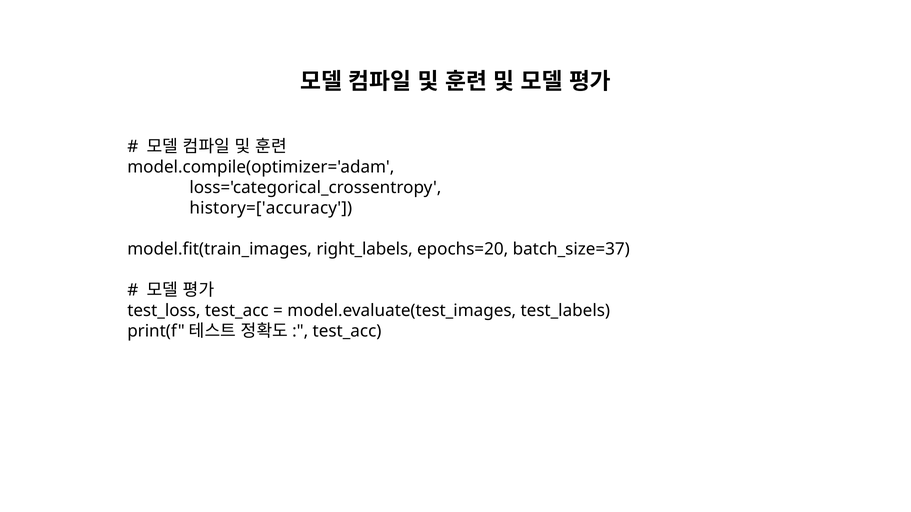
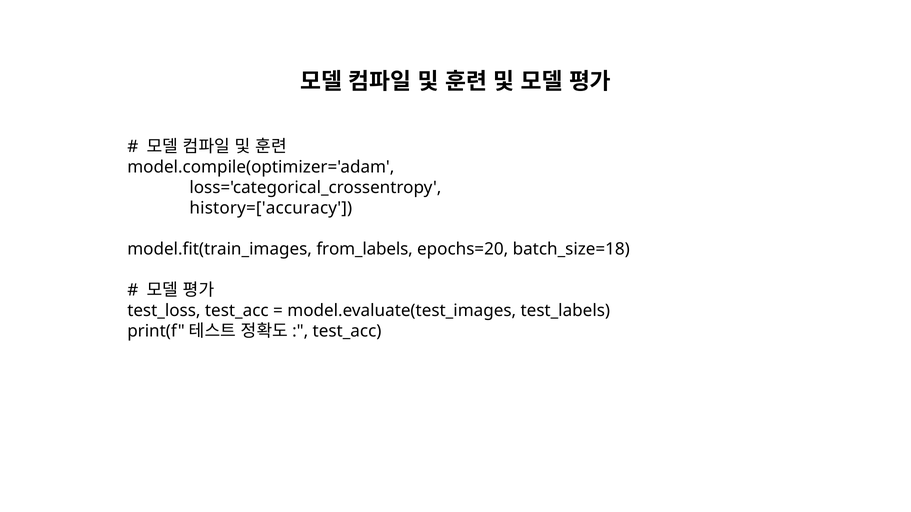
right_labels: right_labels -> from_labels
batch_size=37: batch_size=37 -> batch_size=18
